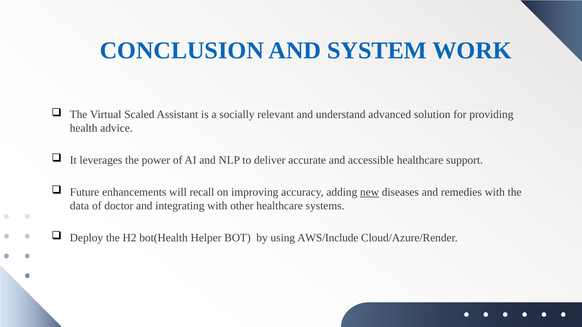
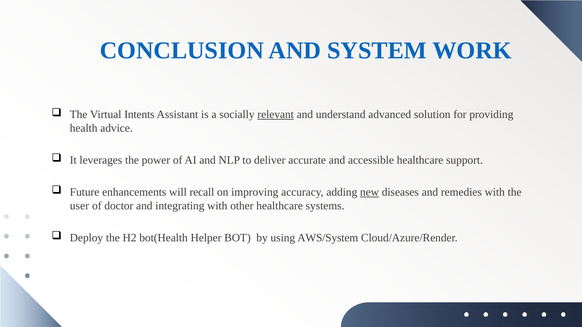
Scaled: Scaled -> Intents
relevant underline: none -> present
data: data -> user
AWS/Include: AWS/Include -> AWS/System
